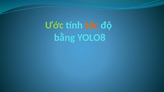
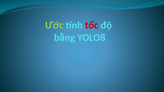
tốc colour: orange -> red
